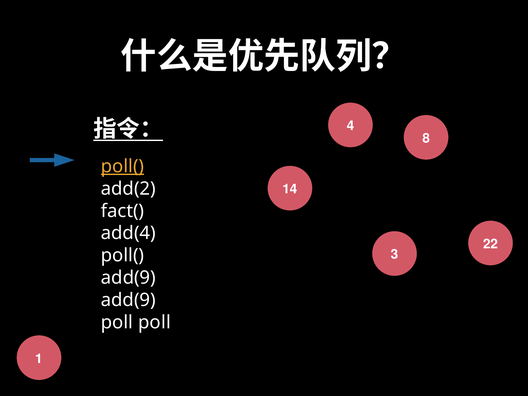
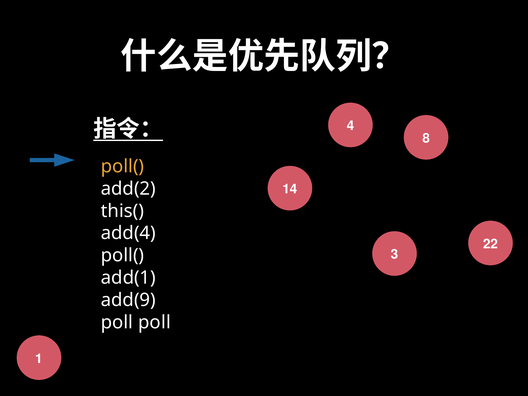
poll( at (123, 166) underline: present -> none
fact(: fact( -> this(
add(9 at (128, 278): add(9 -> add(1
